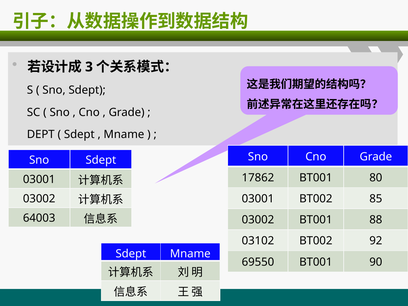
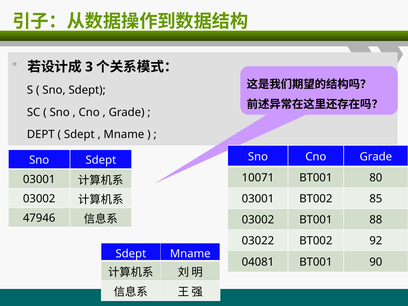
17862: 17862 -> 10071
64003: 64003 -> 47946
03102: 03102 -> 03022
69550: 69550 -> 04081
